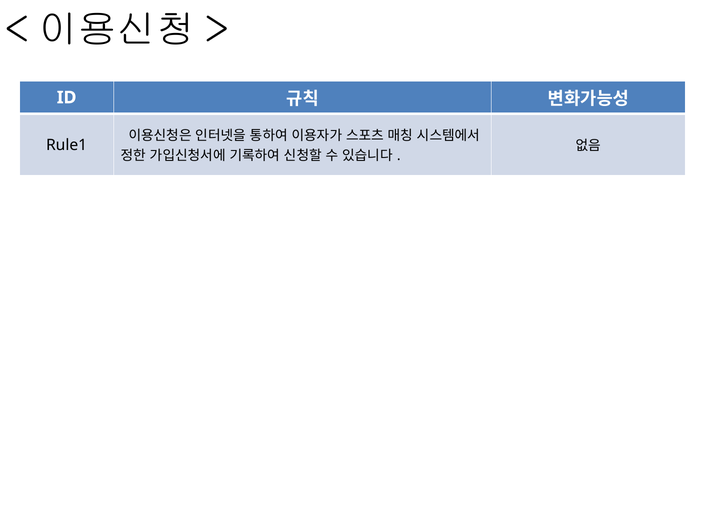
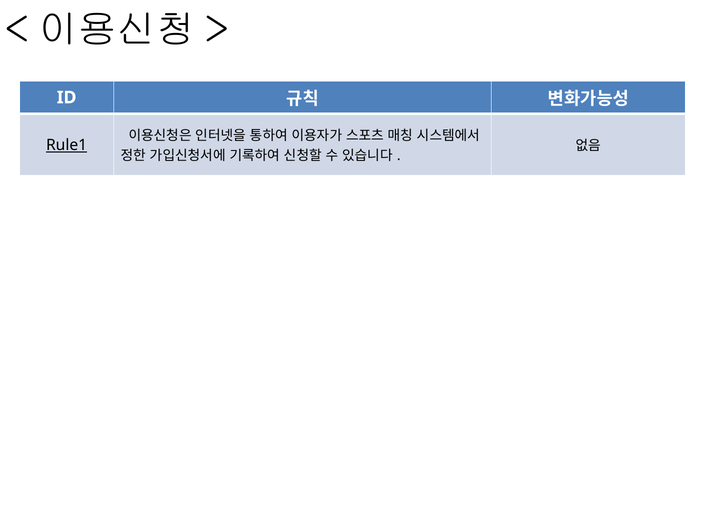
Rule1 underline: none -> present
